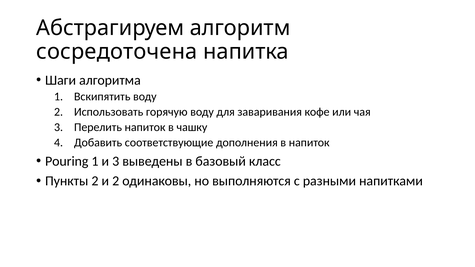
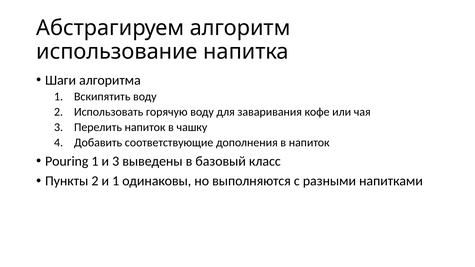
сосредоточена: сосредоточена -> использование
и 2: 2 -> 1
